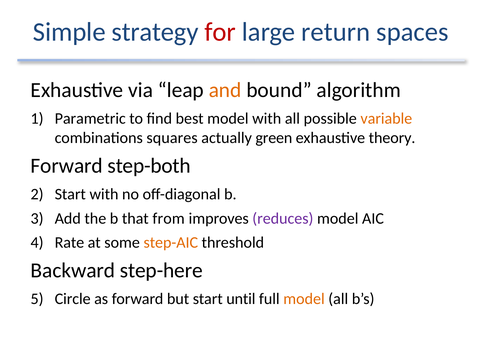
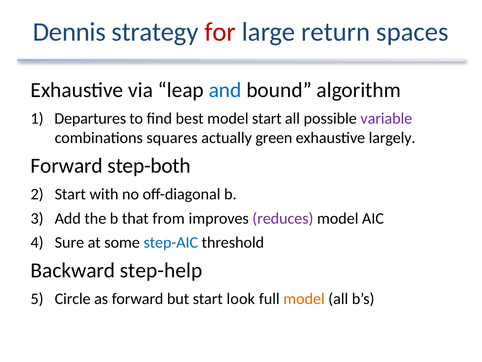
Simple: Simple -> Dennis
and colour: orange -> blue
Parametric: Parametric -> Departures
model with: with -> start
variable colour: orange -> purple
theory: theory -> largely
Rate: Rate -> Sure
step-AIC colour: orange -> blue
step-here: step-here -> step-help
until: until -> look
